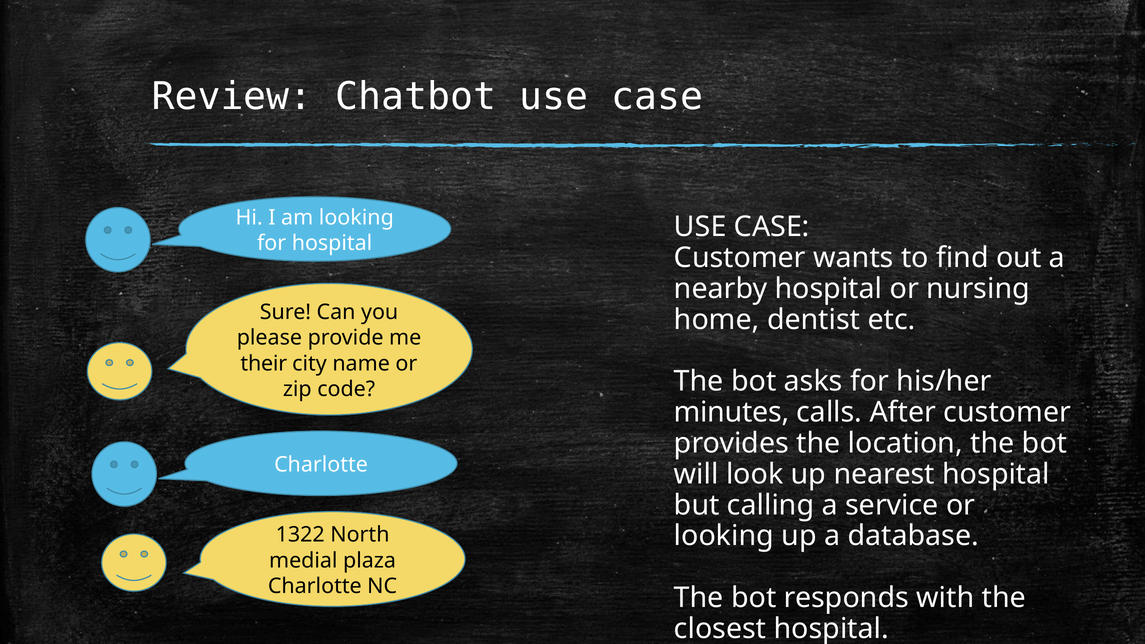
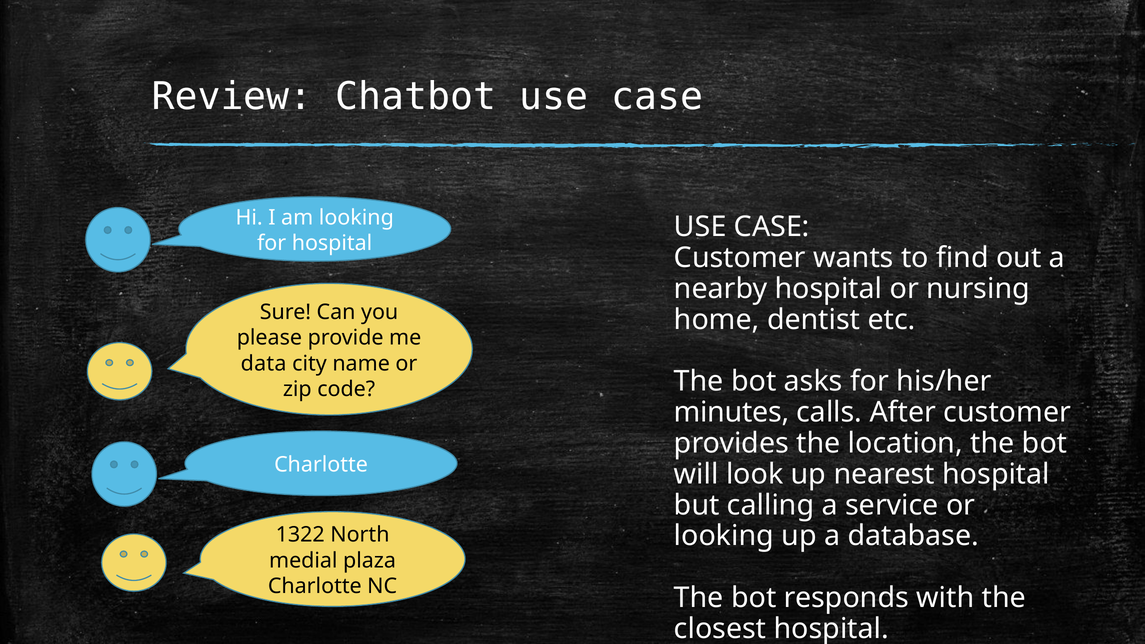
their: their -> data
